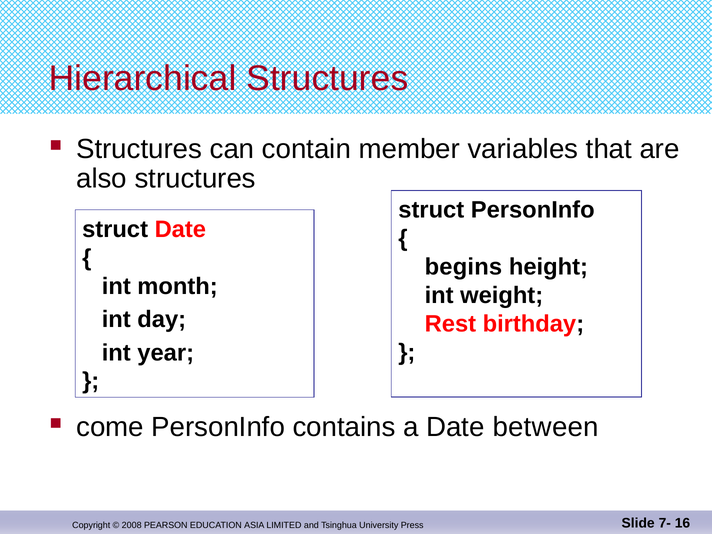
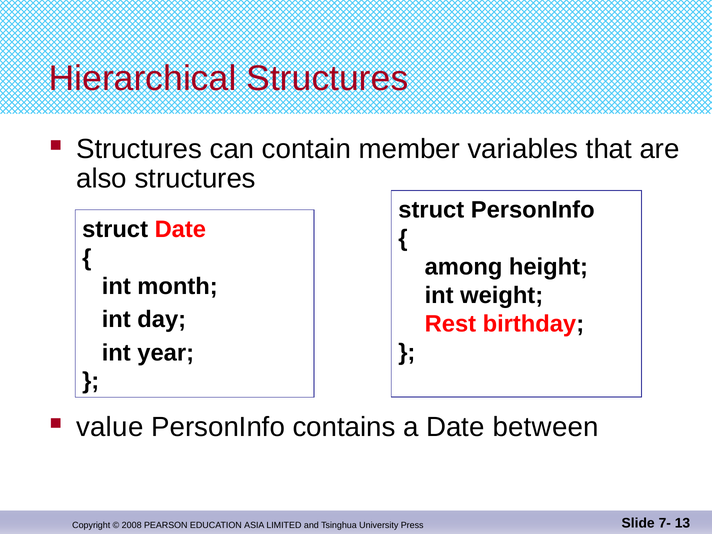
begins: begins -> among
come: come -> value
16: 16 -> 13
